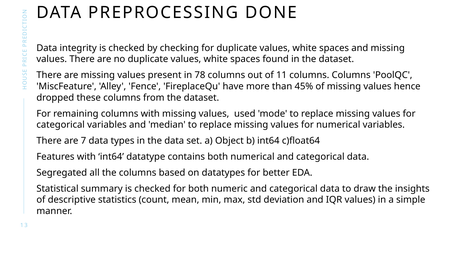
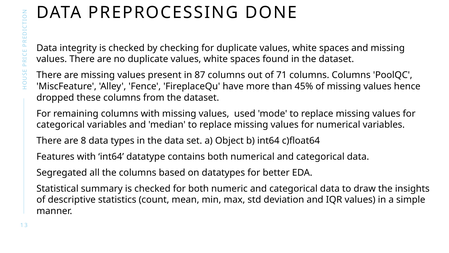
78: 78 -> 87
11: 11 -> 71
7: 7 -> 8
